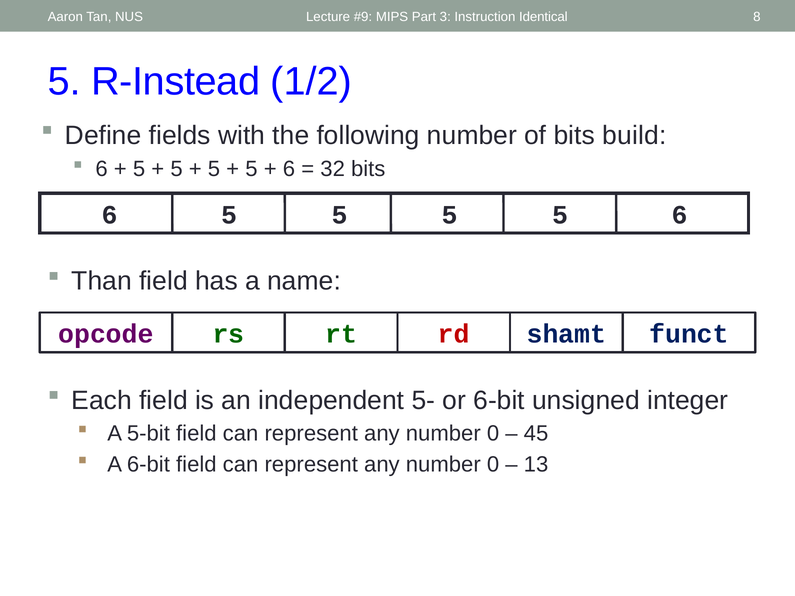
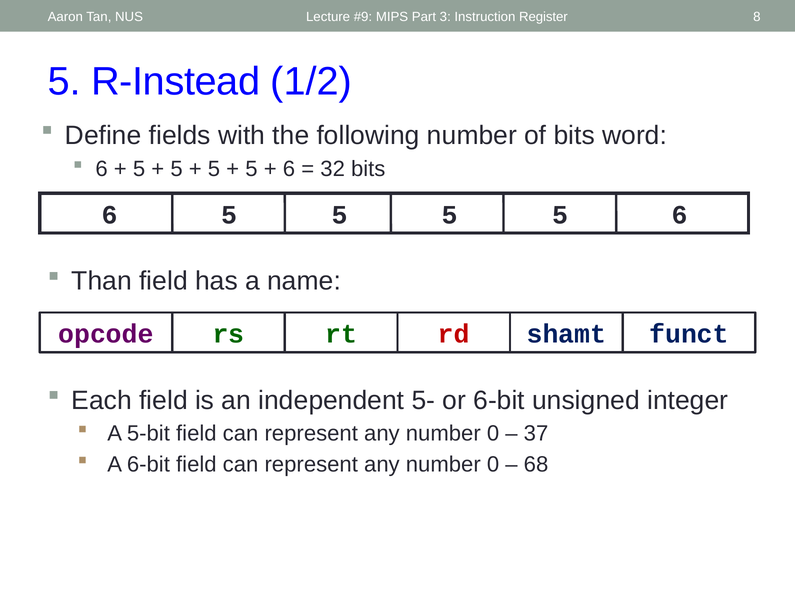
Identical: Identical -> Register
build: build -> word
45: 45 -> 37
13: 13 -> 68
